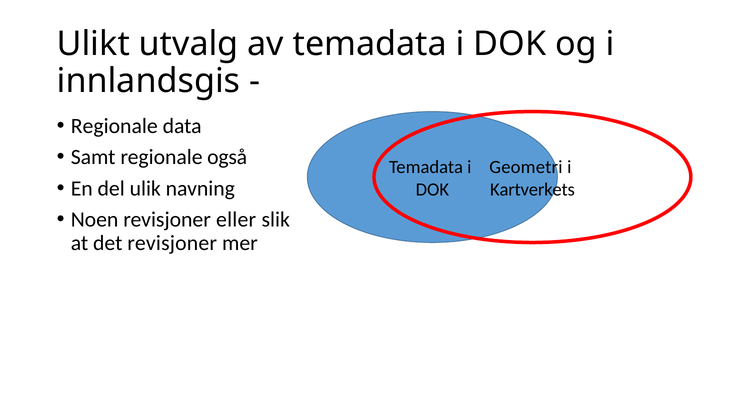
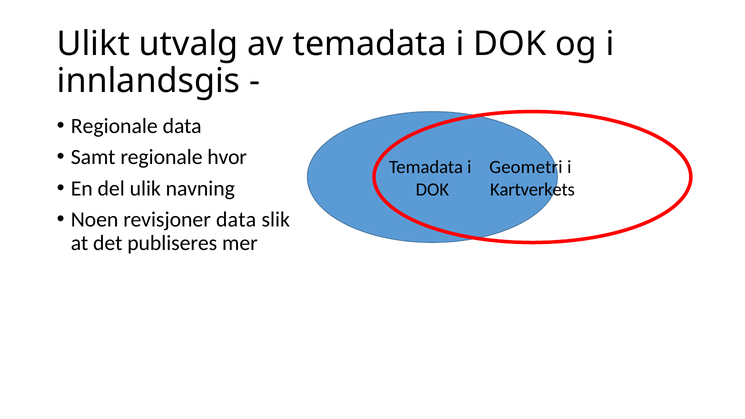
også: også -> hvor
revisjoner eller: eller -> data
det revisjoner: revisjoner -> publiseres
